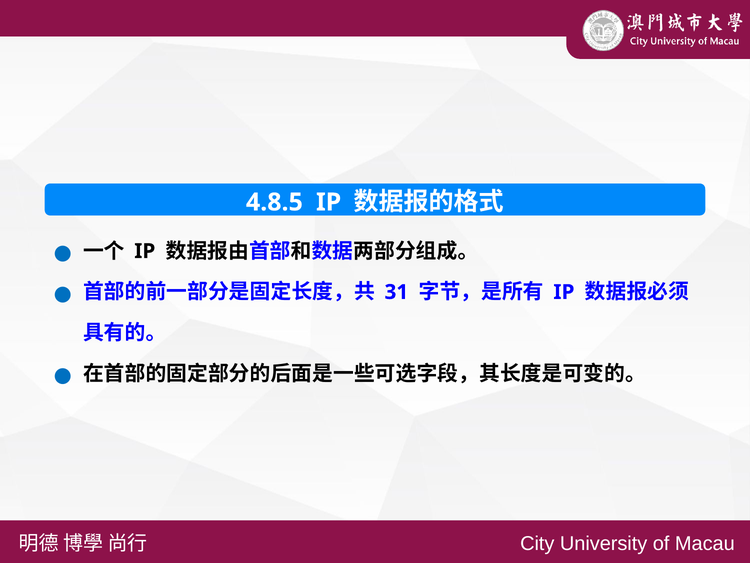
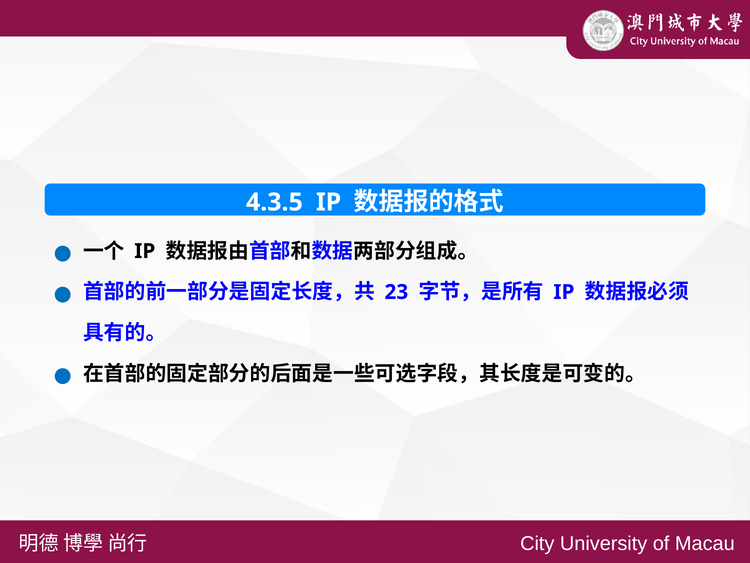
4.8.5: 4.8.5 -> 4.3.5
31: 31 -> 23
